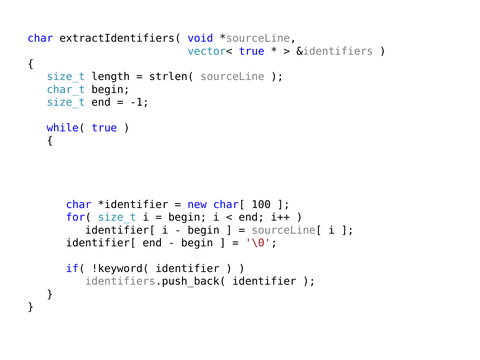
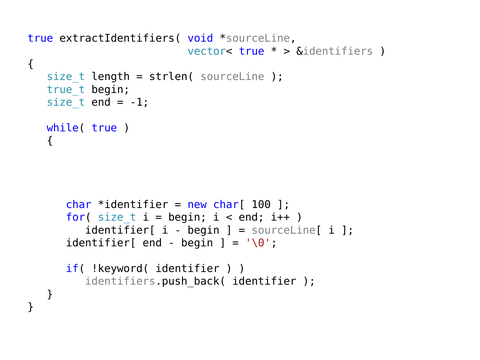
char at (40, 38): char -> true
char_t: char_t -> true_t
